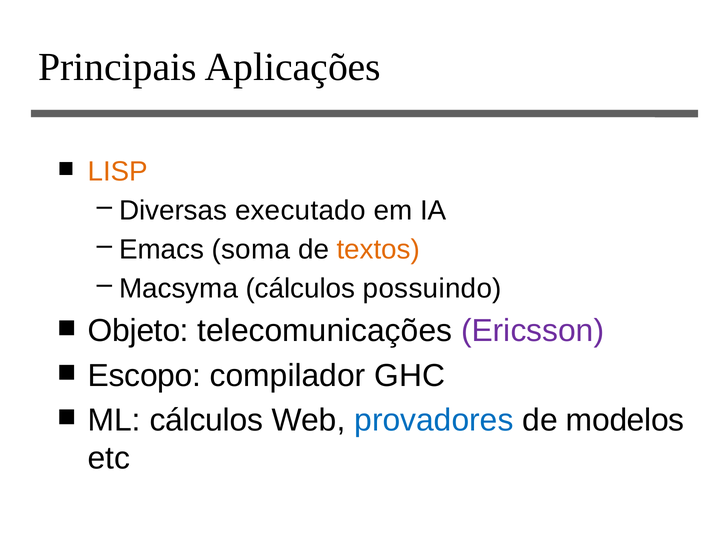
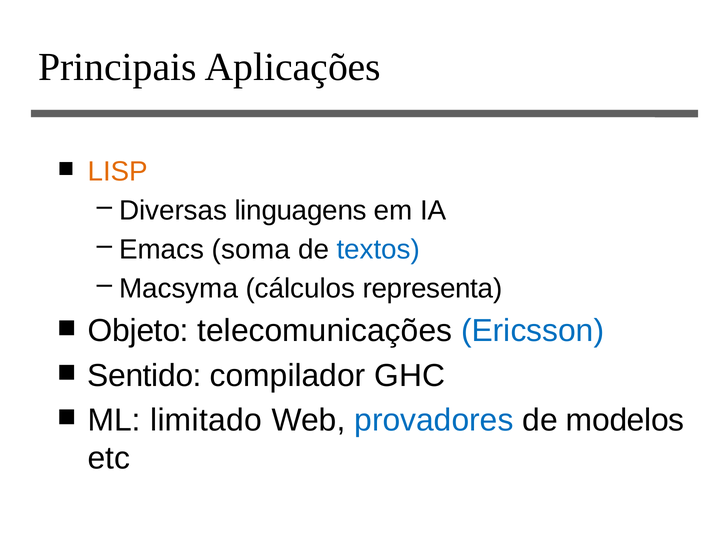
executado: executado -> linguagens
textos colour: orange -> blue
possuindo: possuindo -> representa
Ericsson colour: purple -> blue
Escopo: Escopo -> Sentido
ML cálculos: cálculos -> limitado
